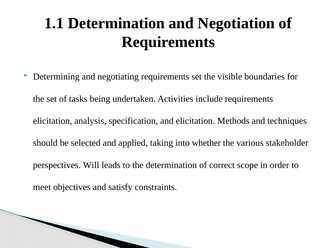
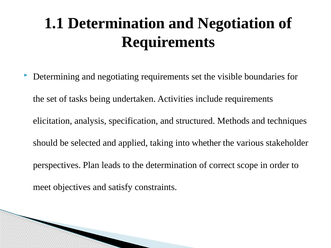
and elicitation: elicitation -> structured
Will: Will -> Plan
